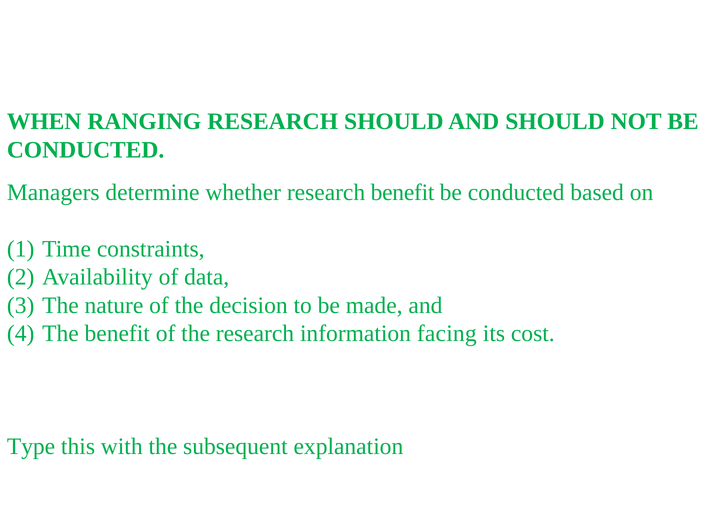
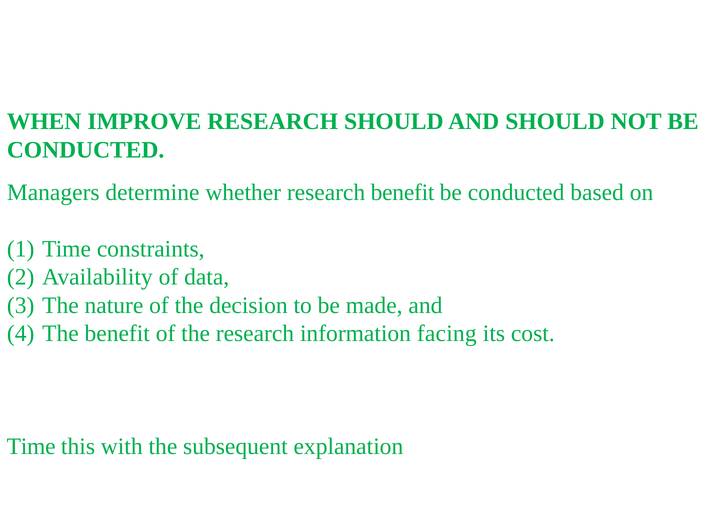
RANGING: RANGING -> IMPROVE
Type at (31, 446): Type -> Time
